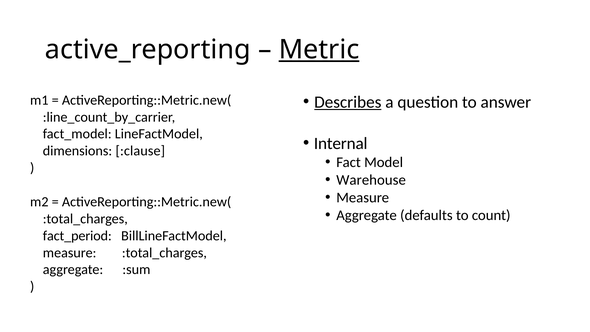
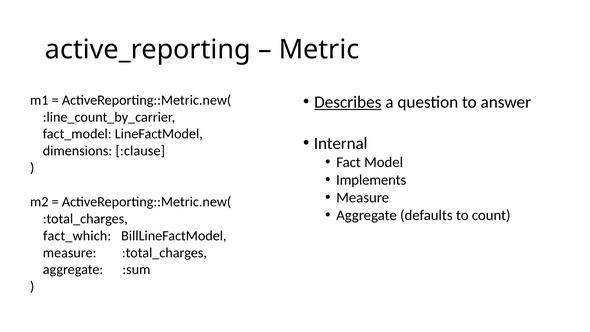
Metric underline: present -> none
Warehouse: Warehouse -> Implements
fact_period: fact_period -> fact_which
